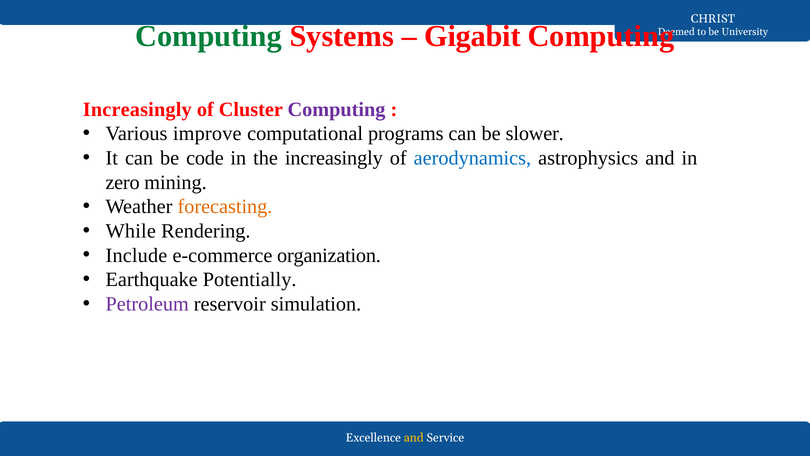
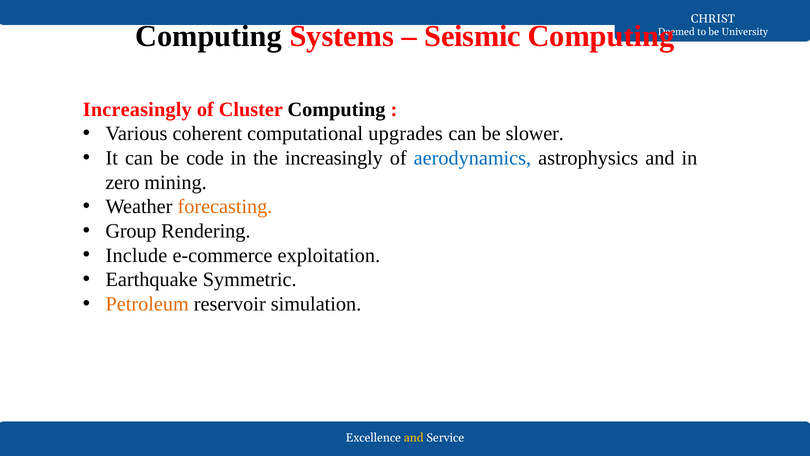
Computing at (209, 36) colour: green -> black
Gigabit: Gigabit -> Seismic
Computing at (337, 109) colour: purple -> black
improve: improve -> coherent
programs: programs -> upgrades
While: While -> Group
organization: organization -> exploitation
Potentially: Potentially -> Symmetric
Petroleum colour: purple -> orange
